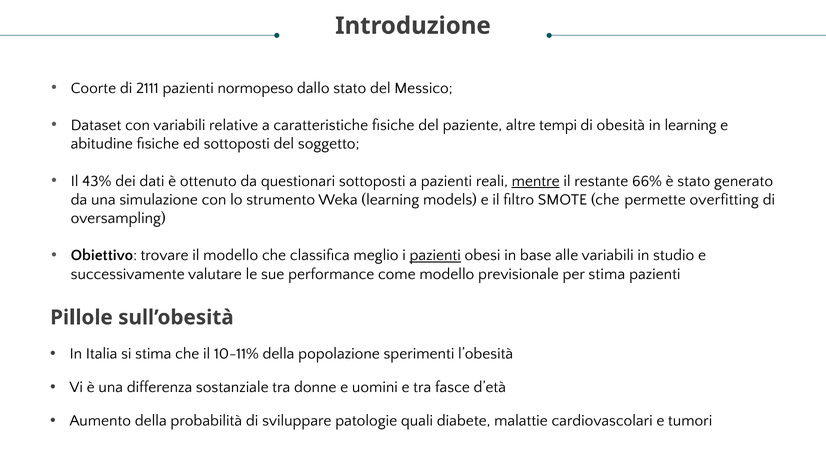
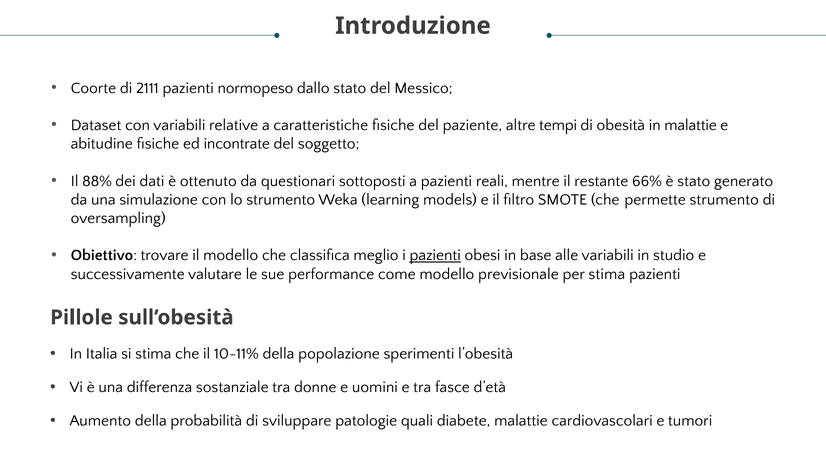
in learning: learning -> malattie
ed sottoposti: sottoposti -> incontrate
43%: 43% -> 88%
mentre underline: present -> none
permette overfitting: overfitting -> strumento
